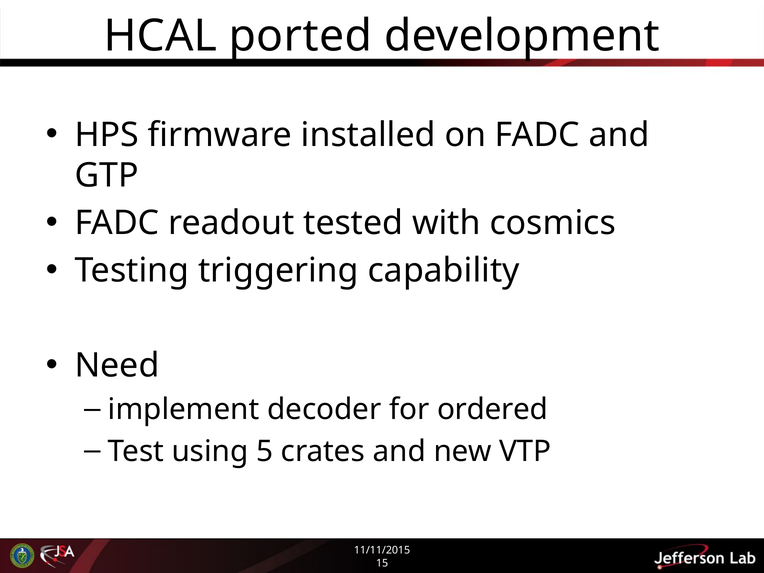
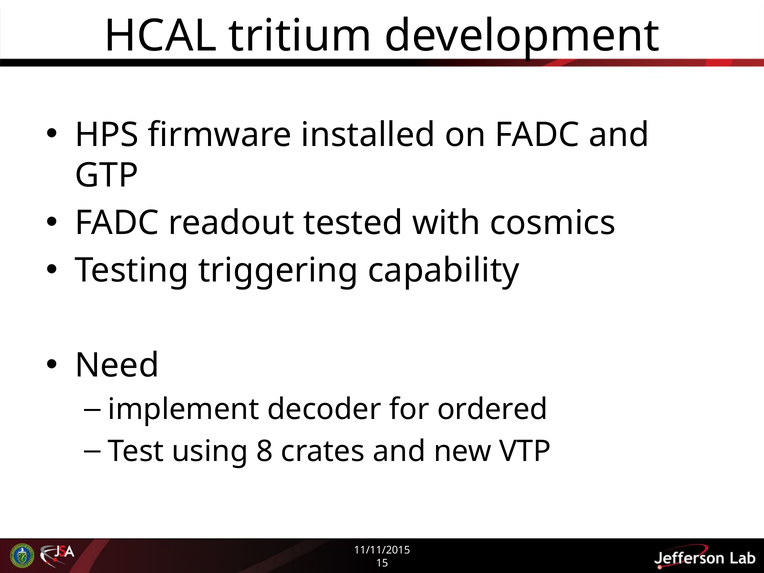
ported: ported -> tritium
5: 5 -> 8
